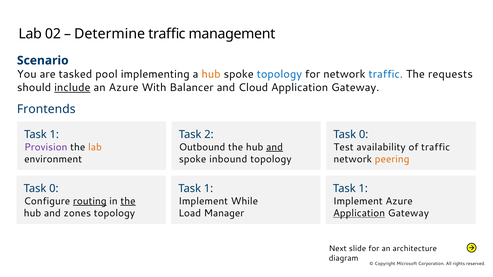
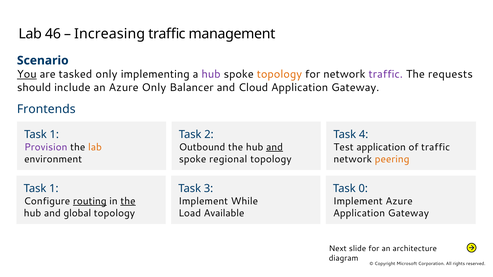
02: 02 -> 46
Determine: Determine -> Increasing
You underline: none -> present
tasked pool: pool -> only
hub at (211, 74) colour: orange -> purple
topology at (279, 74) colour: blue -> orange
traffic at (386, 74) colour: blue -> purple
include underline: present -> none
Azure With: With -> Only
0 at (364, 135): 0 -> 4
Test availability: availability -> application
inbound: inbound -> regional
0 at (54, 189): 0 -> 1
1 at (209, 189): 1 -> 3
1 at (363, 189): 1 -> 0
zones: zones -> global
Manager: Manager -> Available
Application at (359, 213) underline: present -> none
